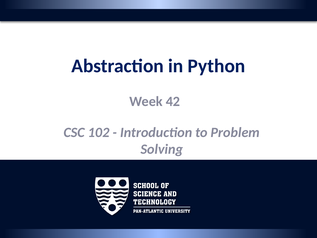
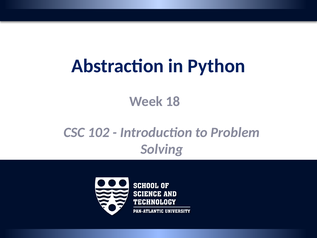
42: 42 -> 18
